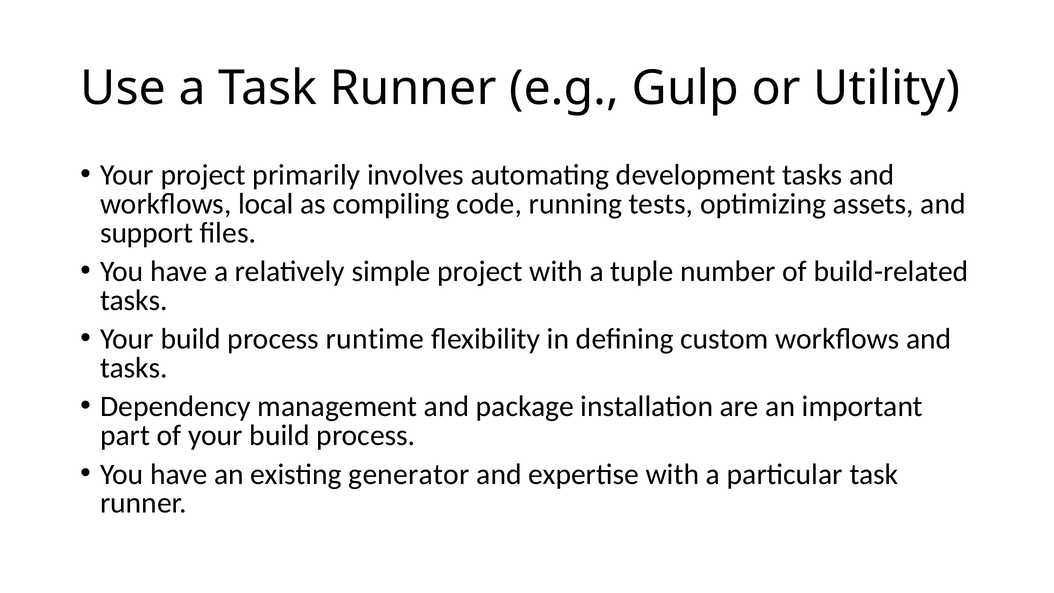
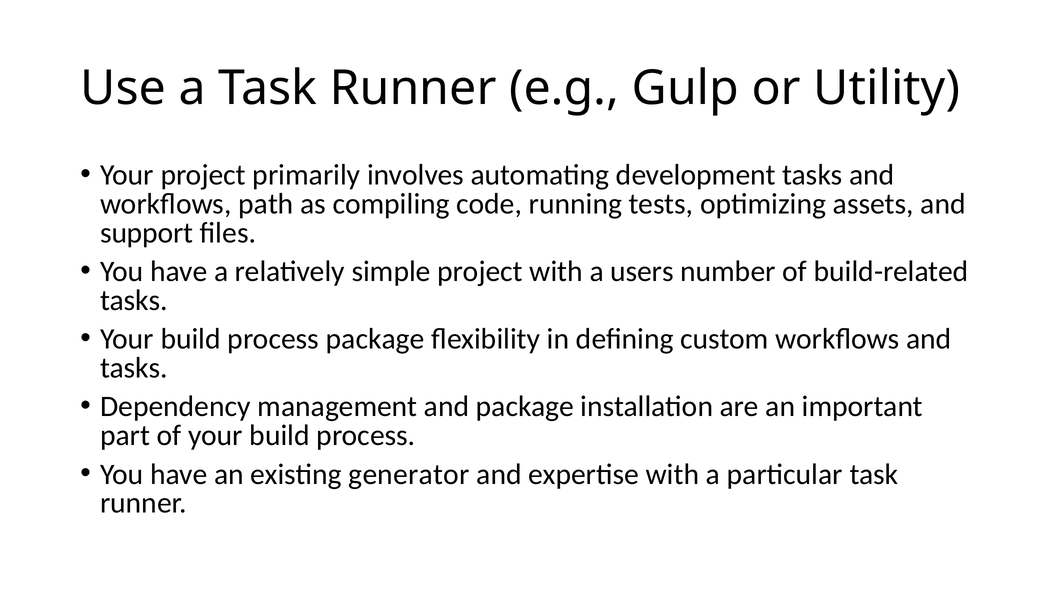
local: local -> path
tuple: tuple -> users
process runtime: runtime -> package
